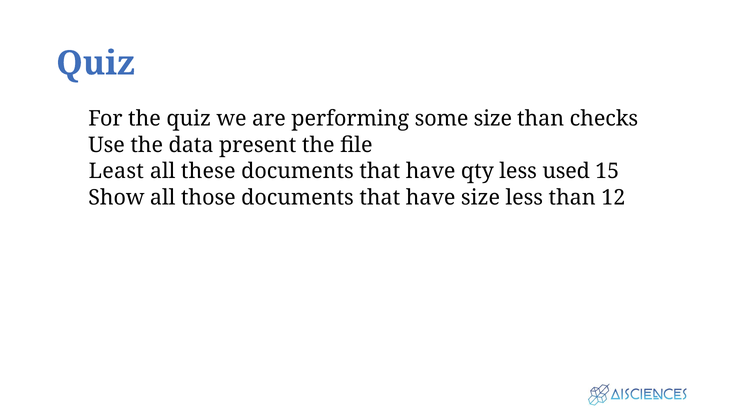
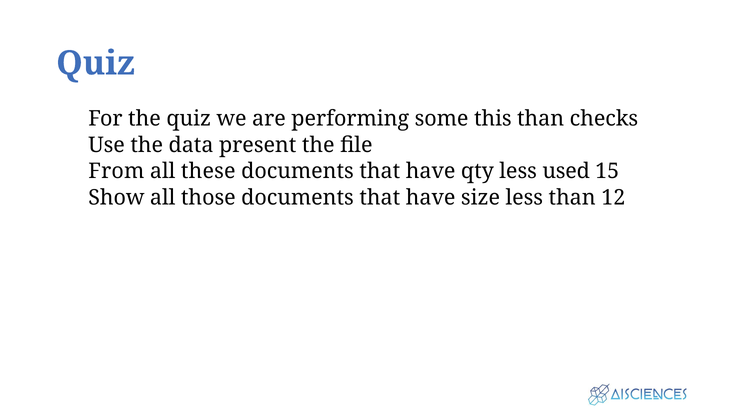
some size: size -> this
Least: Least -> From
